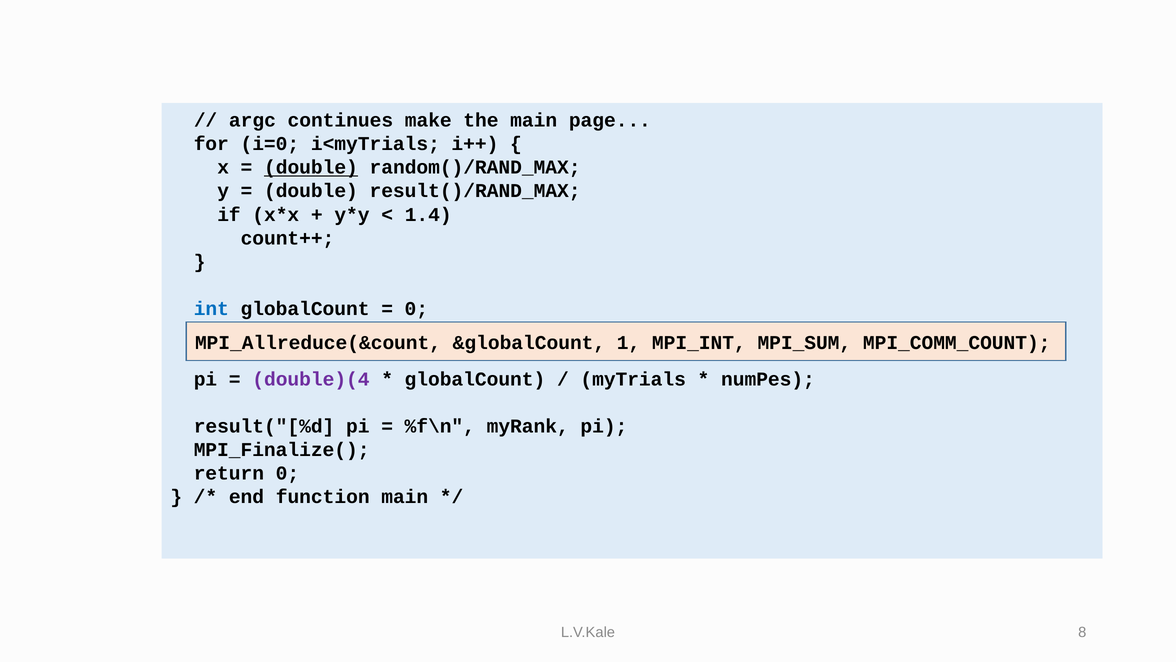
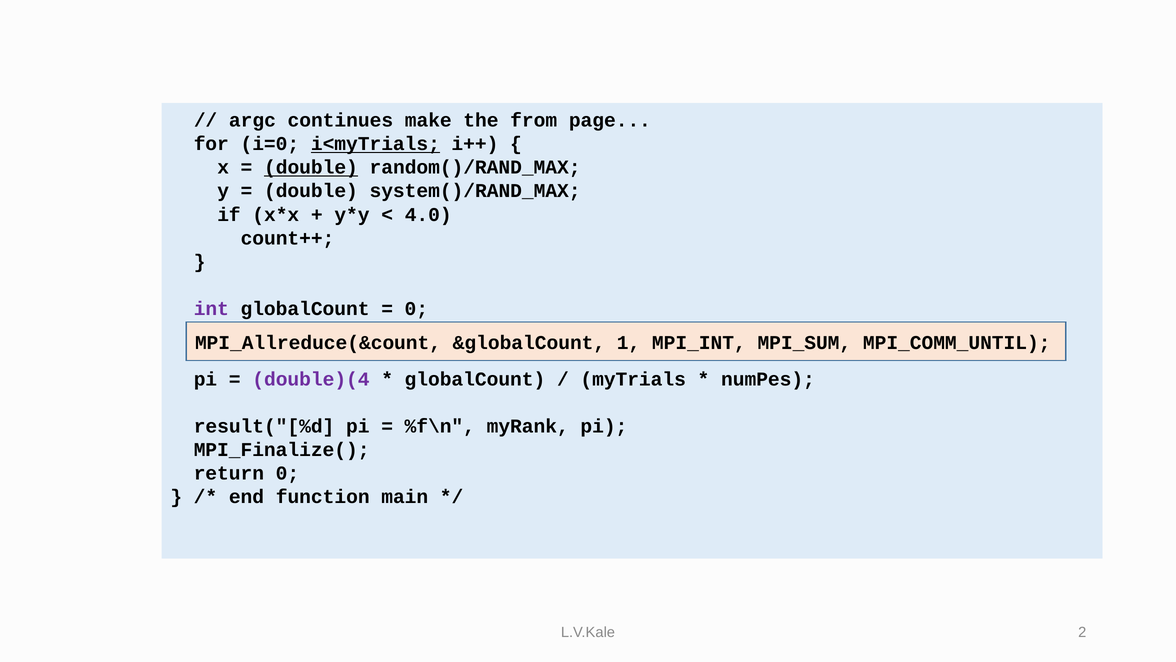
the main: main -> from
i<myTrials underline: none -> present
result()/RAND_MAX: result()/RAND_MAX -> system()/RAND_MAX
1.4: 1.4 -> 4.0
int colour: blue -> purple
MPI_COMM_COUNT: MPI_COMM_COUNT -> MPI_COMM_UNTIL
8: 8 -> 2
